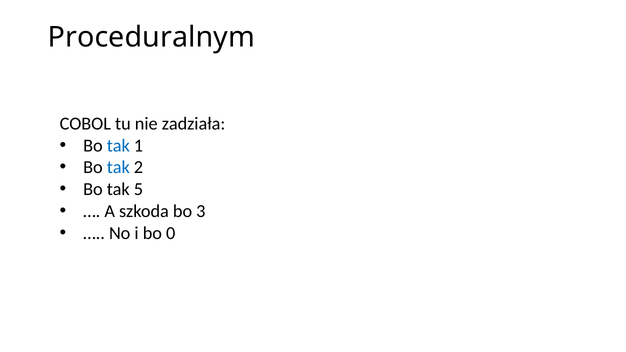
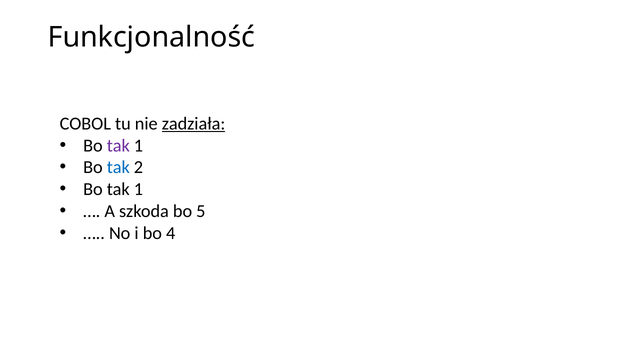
Proceduralnym: Proceduralnym -> Funkcjonalność
zadziała underline: none -> present
tak at (118, 146) colour: blue -> purple
5 at (138, 189): 5 -> 1
3: 3 -> 5
0: 0 -> 4
